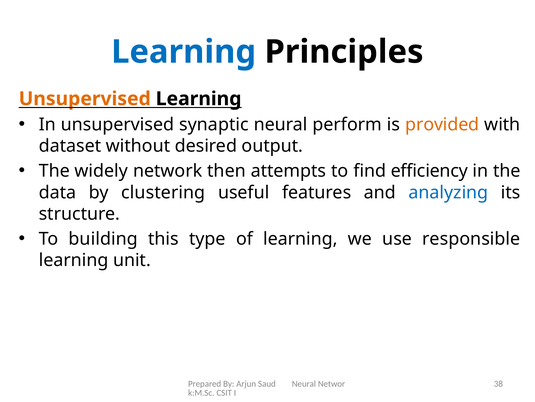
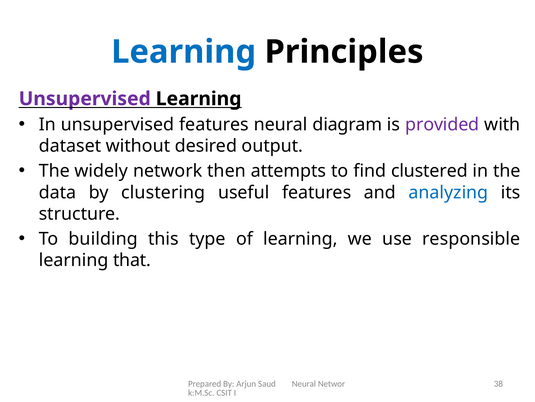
Unsupervised at (85, 99) colour: orange -> purple
unsupervised synaptic: synaptic -> features
perform: perform -> diagram
provided colour: orange -> purple
efficiency: efficiency -> clustered
unit: unit -> that
